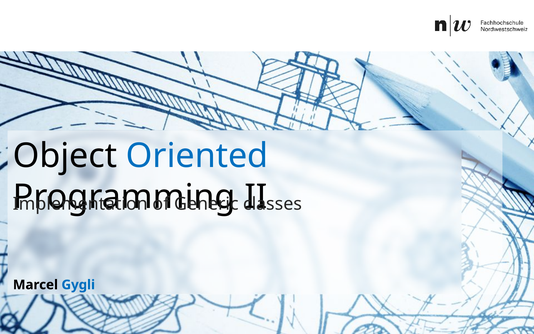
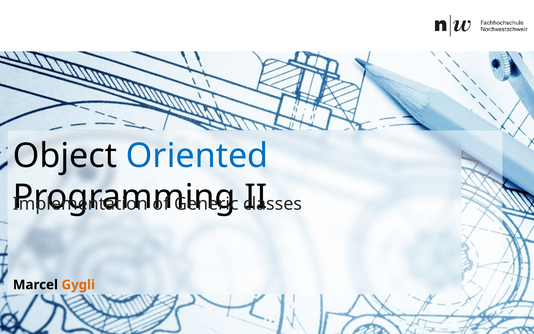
Gygli colour: blue -> orange
